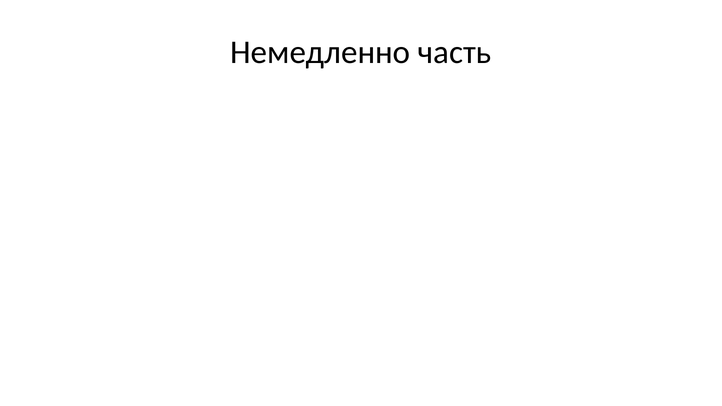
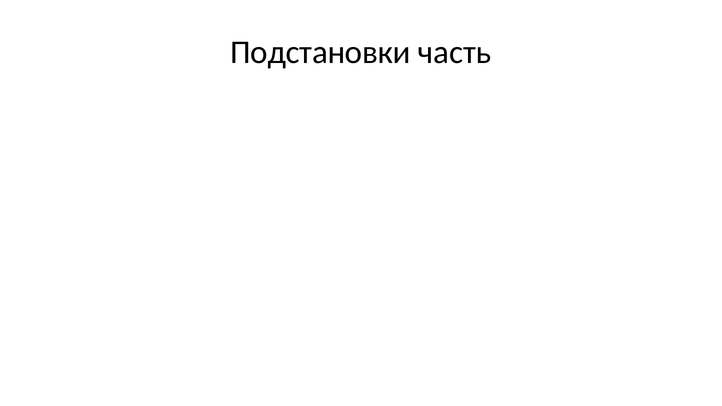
Немедленно: Немедленно -> Подстановки
